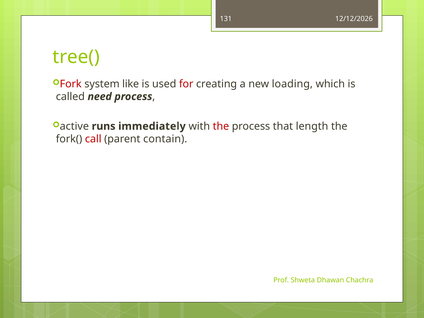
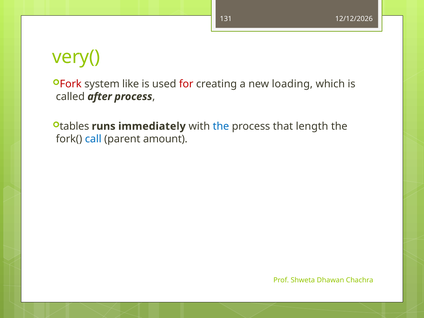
tree(: tree( -> very(
need: need -> after
active: active -> tables
the at (221, 126) colour: red -> blue
call colour: red -> blue
contain: contain -> amount
